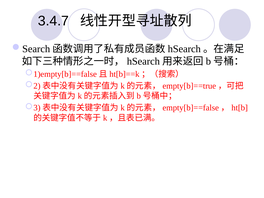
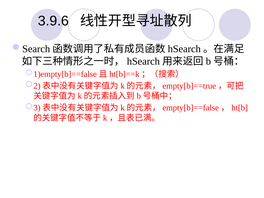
3.4.7: 3.4.7 -> 3.9.6
